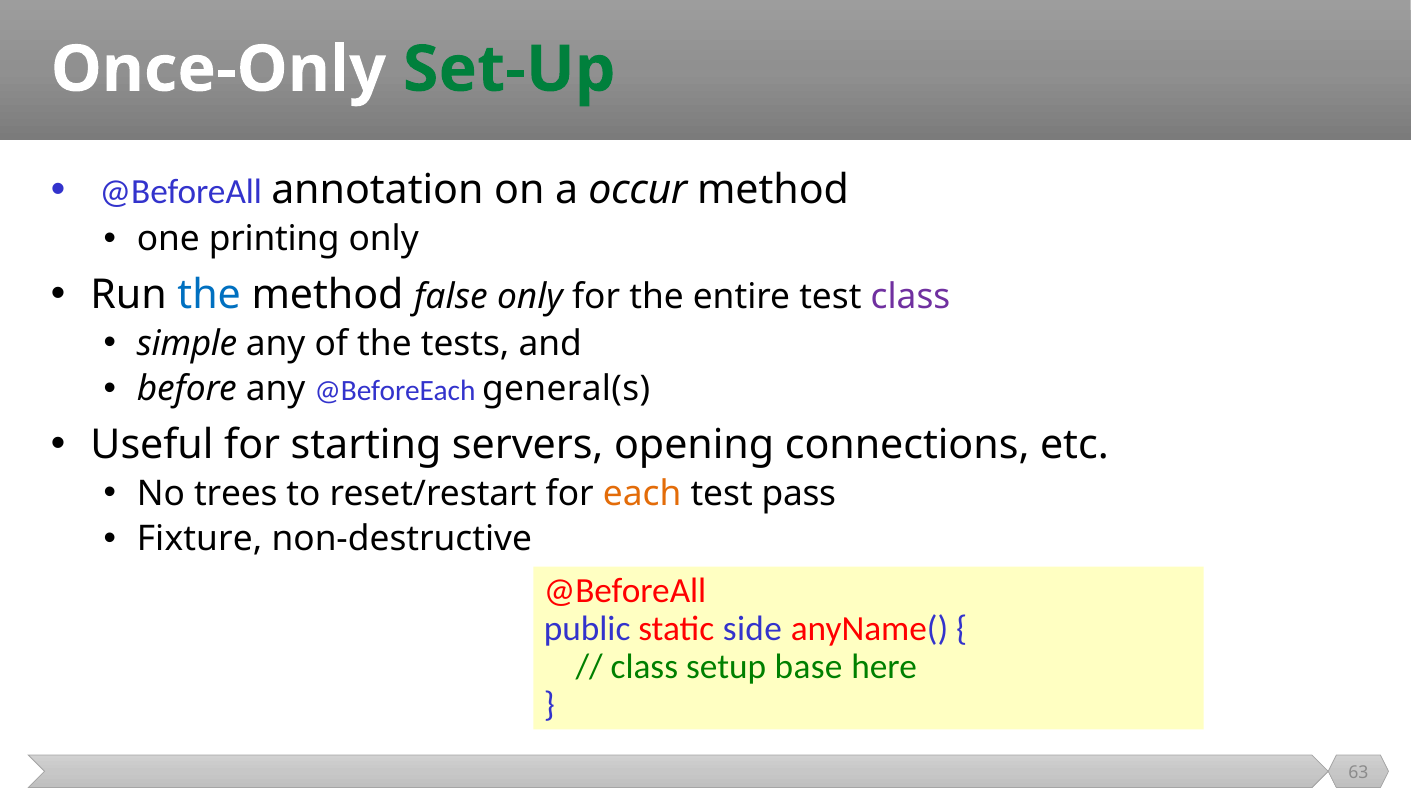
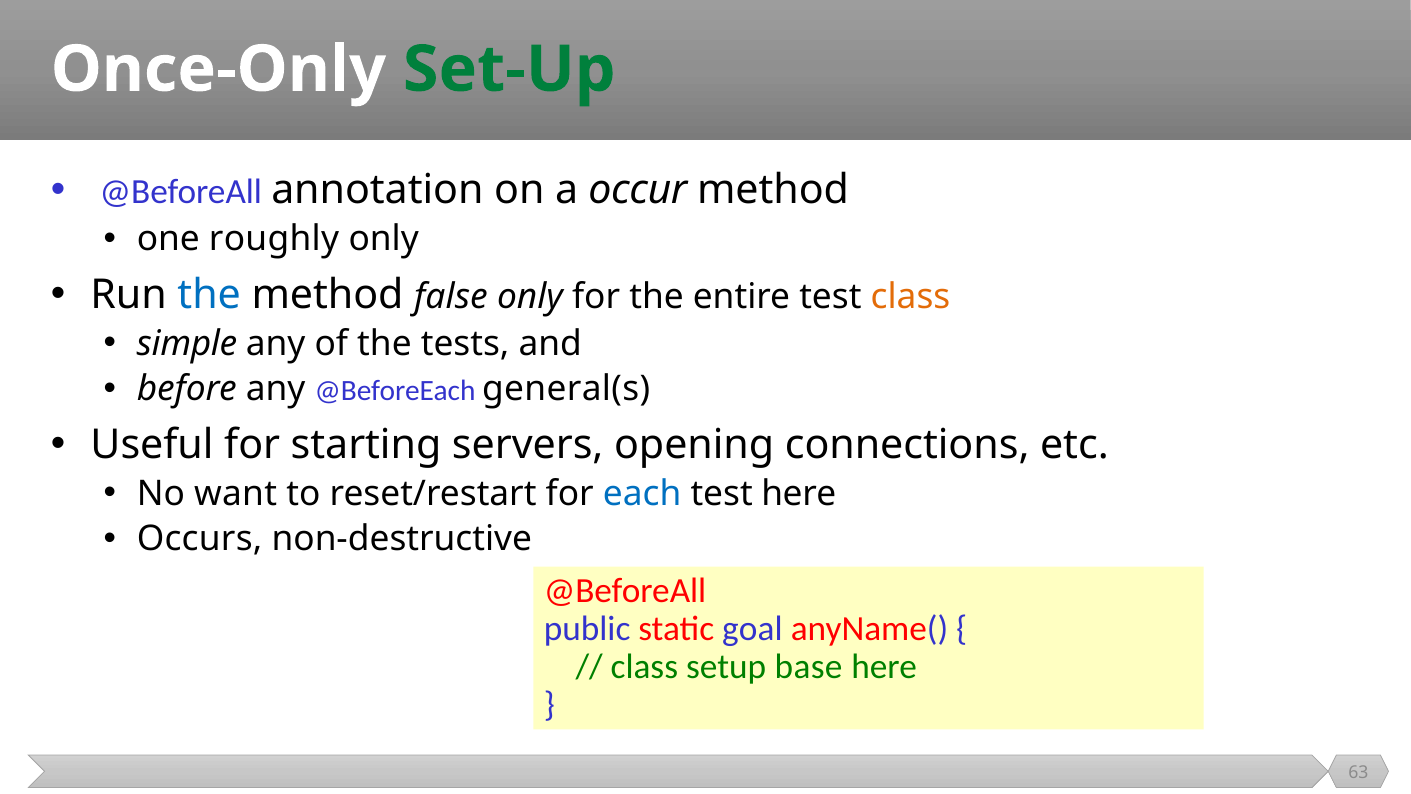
printing: printing -> roughly
class at (910, 297) colour: purple -> orange
trees: trees -> want
each colour: orange -> blue
test pass: pass -> here
Fixture: Fixture -> Occurs
side: side -> goal
